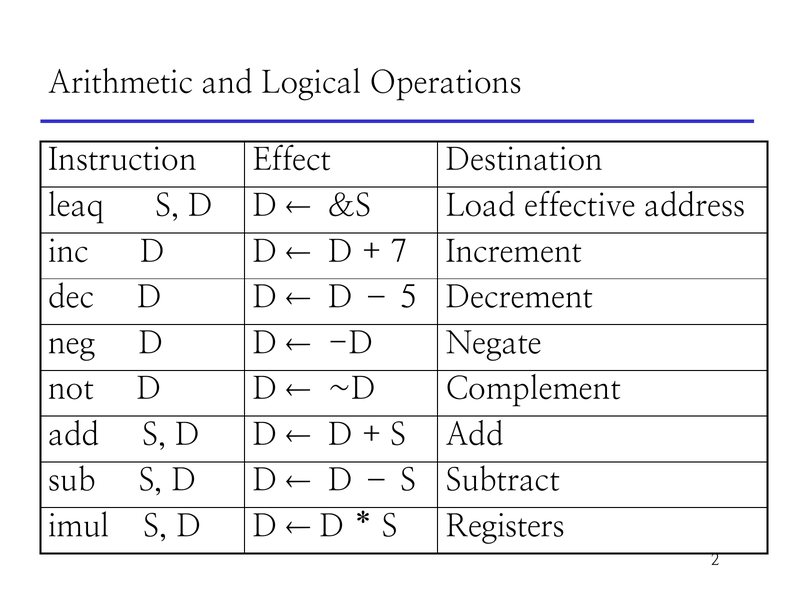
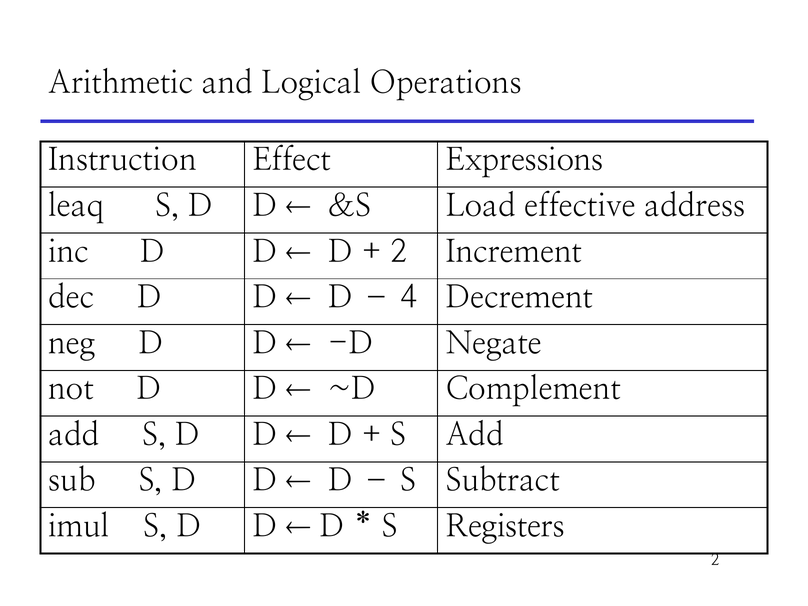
Destination: Destination -> Expressions
7 at (399, 252): 7 -> 2
5: 5 -> 4
